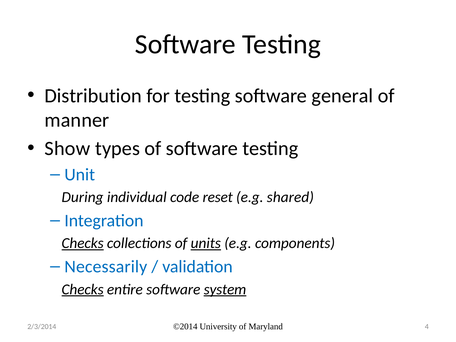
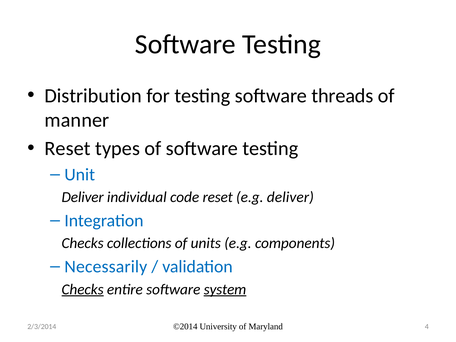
general: general -> threads
Show at (67, 148): Show -> Reset
During at (83, 197): During -> Deliver
e.g shared: shared -> deliver
Checks at (83, 243) underline: present -> none
units underline: present -> none
